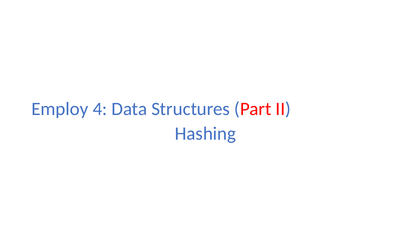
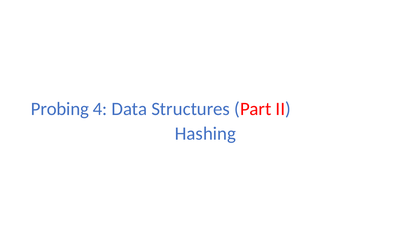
Employ: Employ -> Probing
